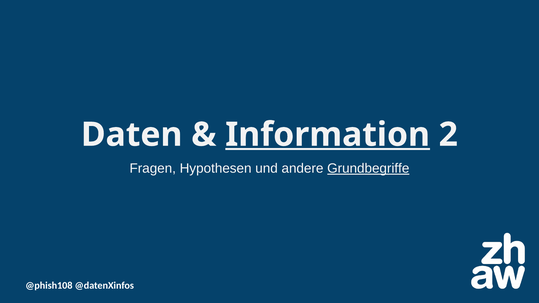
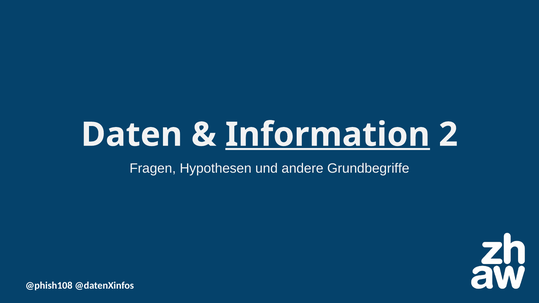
Grundbegriffe underline: present -> none
